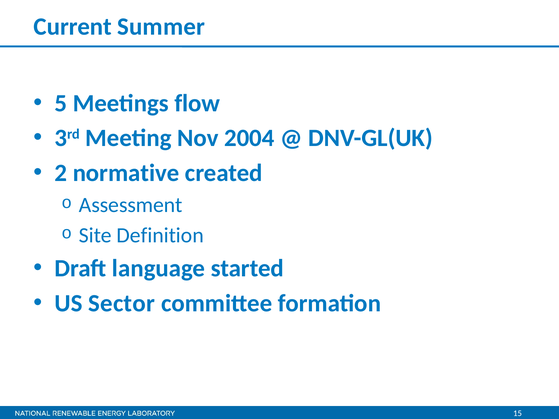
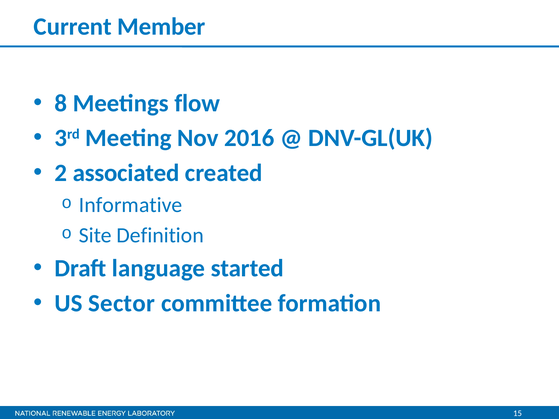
Summer: Summer -> Member
5: 5 -> 8
2004: 2004 -> 2016
normative: normative -> associated
Assessment: Assessment -> Informative
